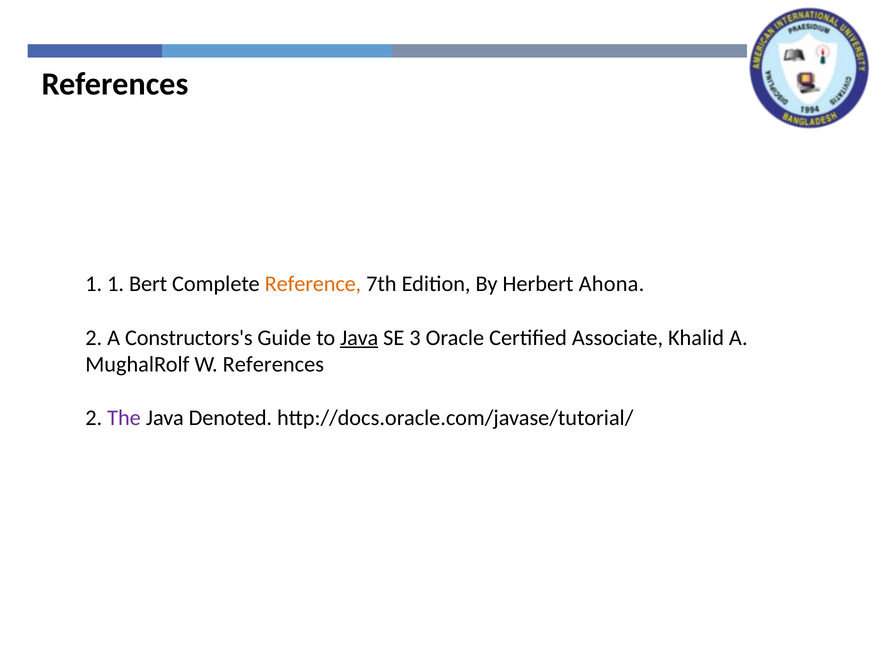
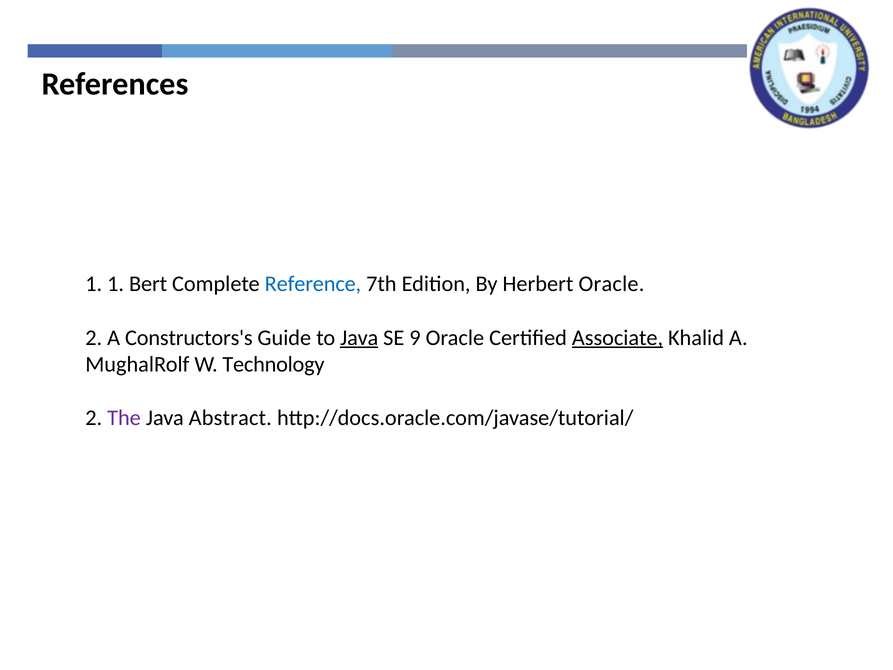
Reference colour: orange -> blue
Herbert Ahona: Ahona -> Oracle
3: 3 -> 9
Associate underline: none -> present
W References: References -> Technology
Denoted: Denoted -> Abstract
